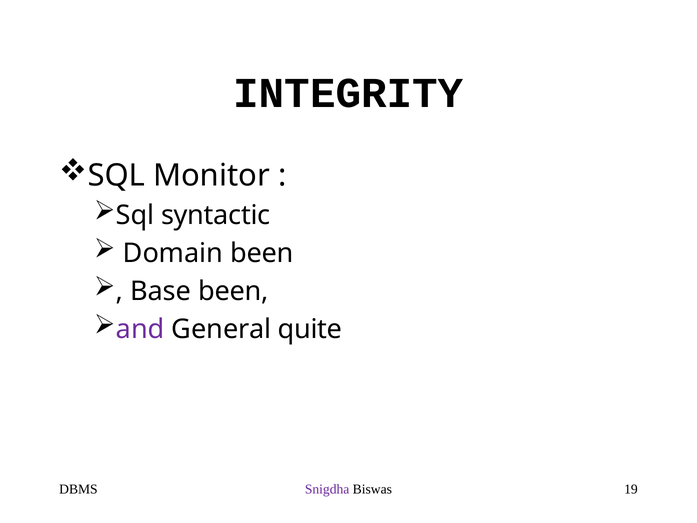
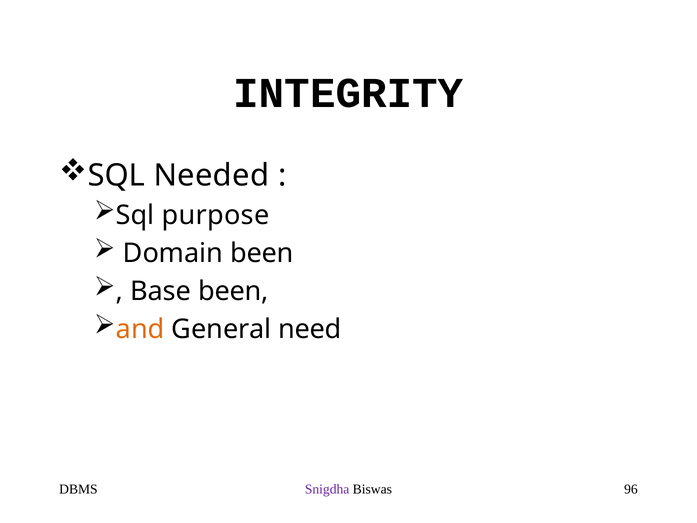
Monitor: Monitor -> Needed
syntactic: syntactic -> purpose
and colour: purple -> orange
quite: quite -> need
19: 19 -> 96
